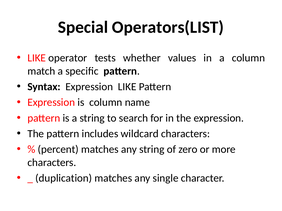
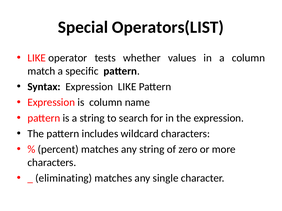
duplication: duplication -> eliminating
